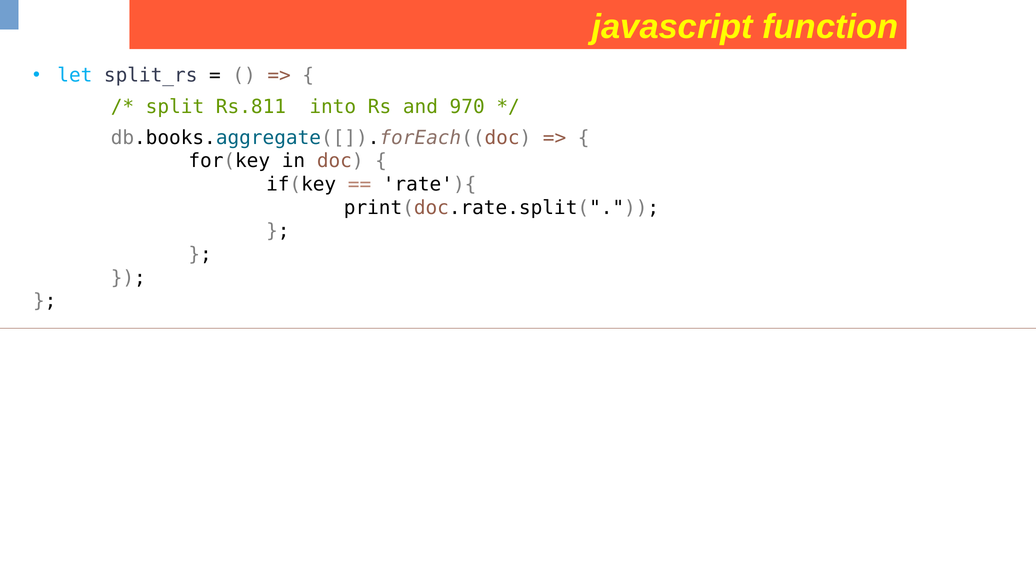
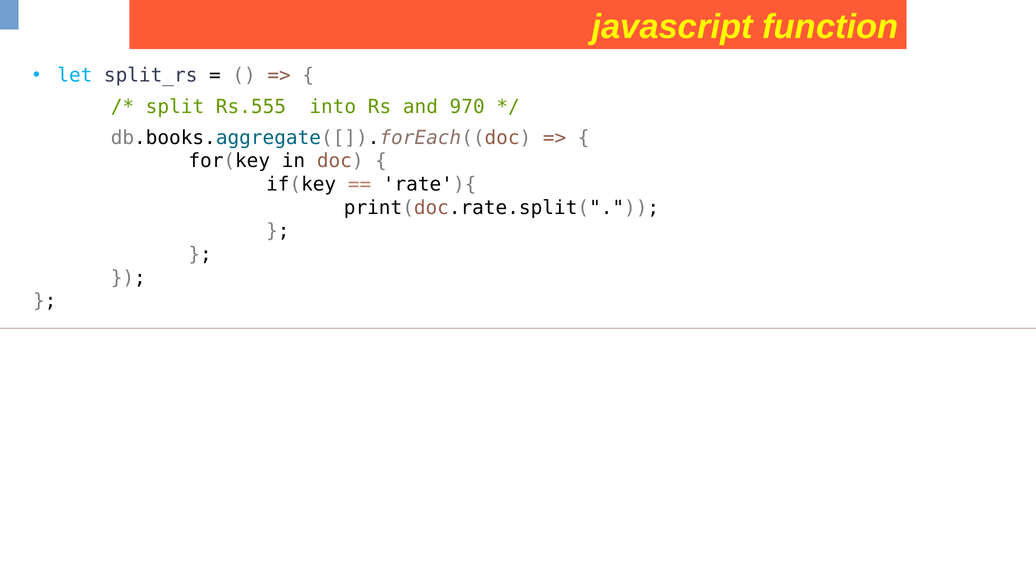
Rs.811: Rs.811 -> Rs.555
